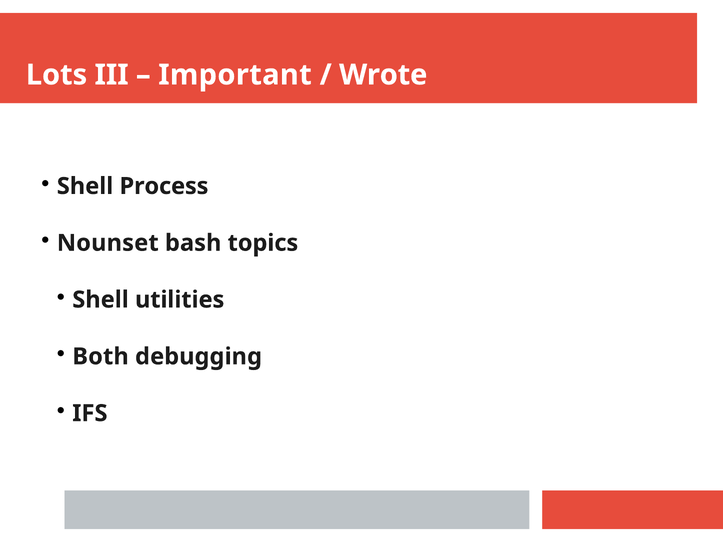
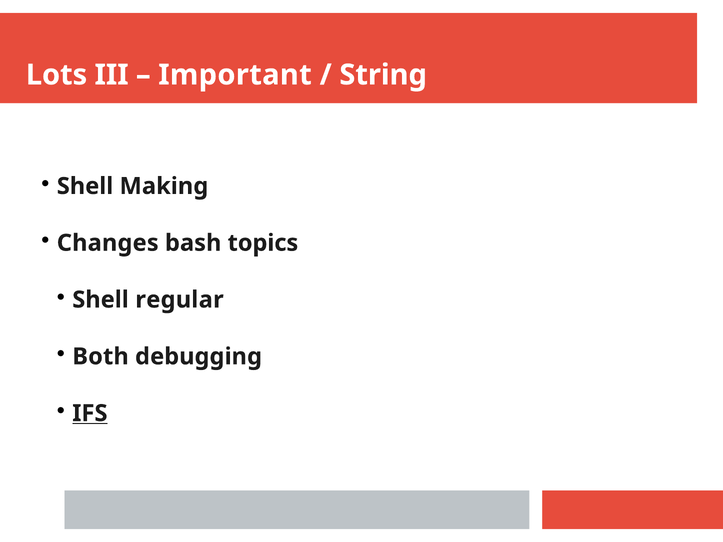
Wrote: Wrote -> String
Process: Process -> Making
Nounset: Nounset -> Changes
utilities: utilities -> regular
IFS underline: none -> present
